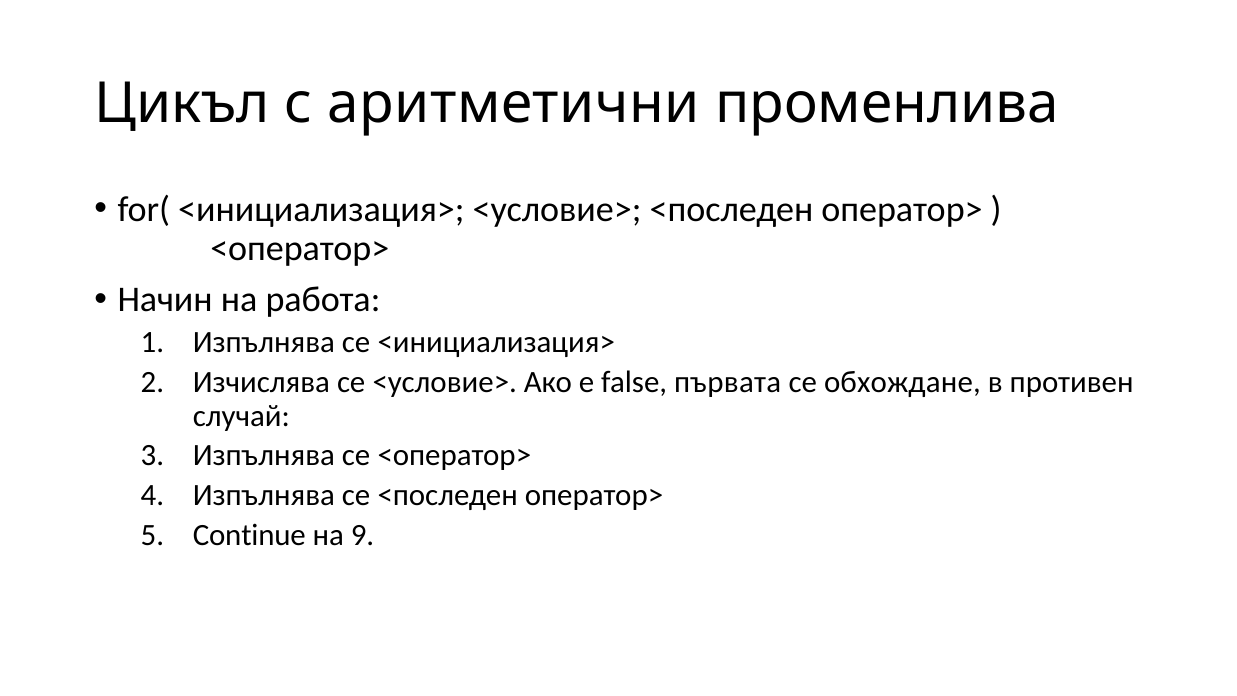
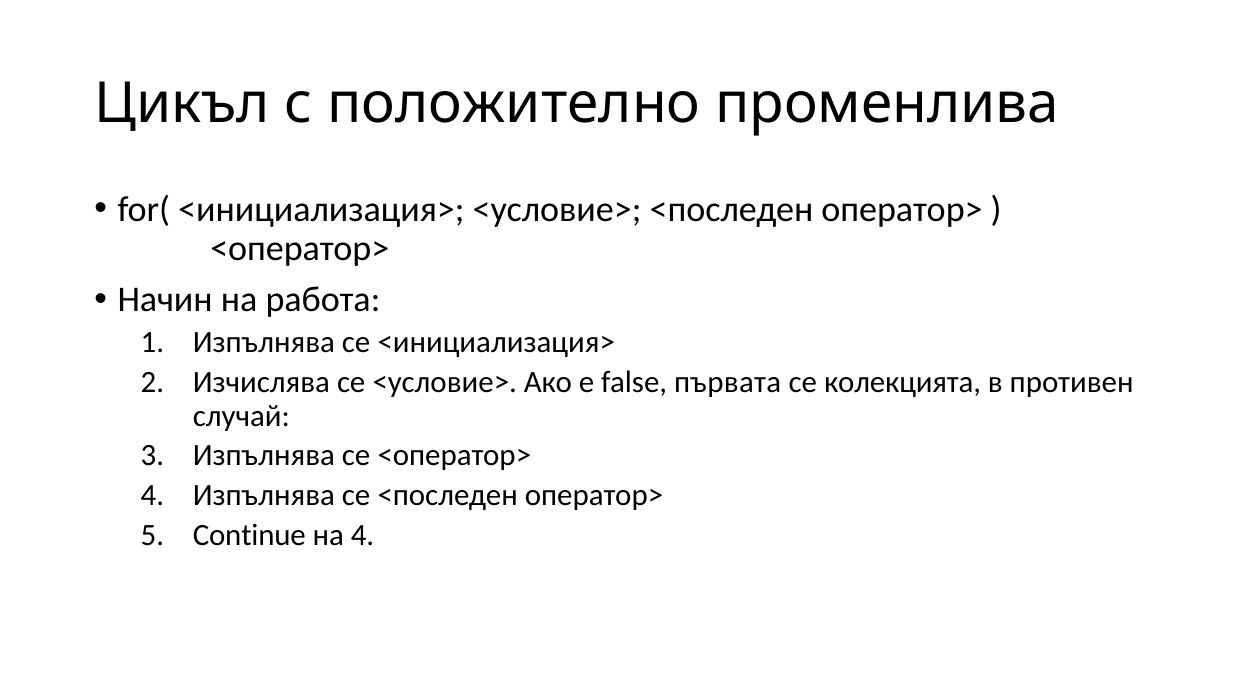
аритметични: аритметични -> положително
обхождане: обхождане -> колекцията
на 9: 9 -> 4
